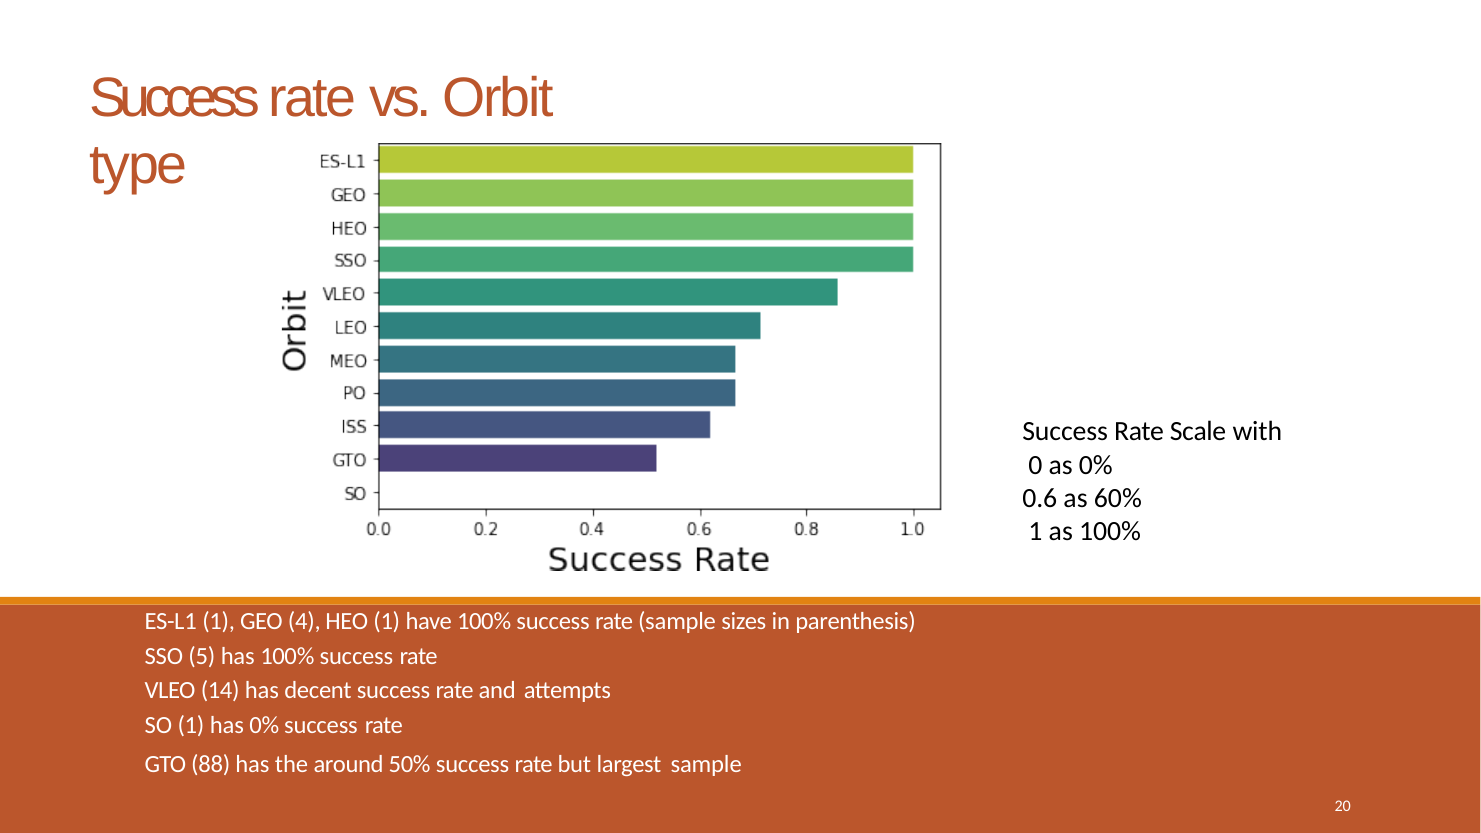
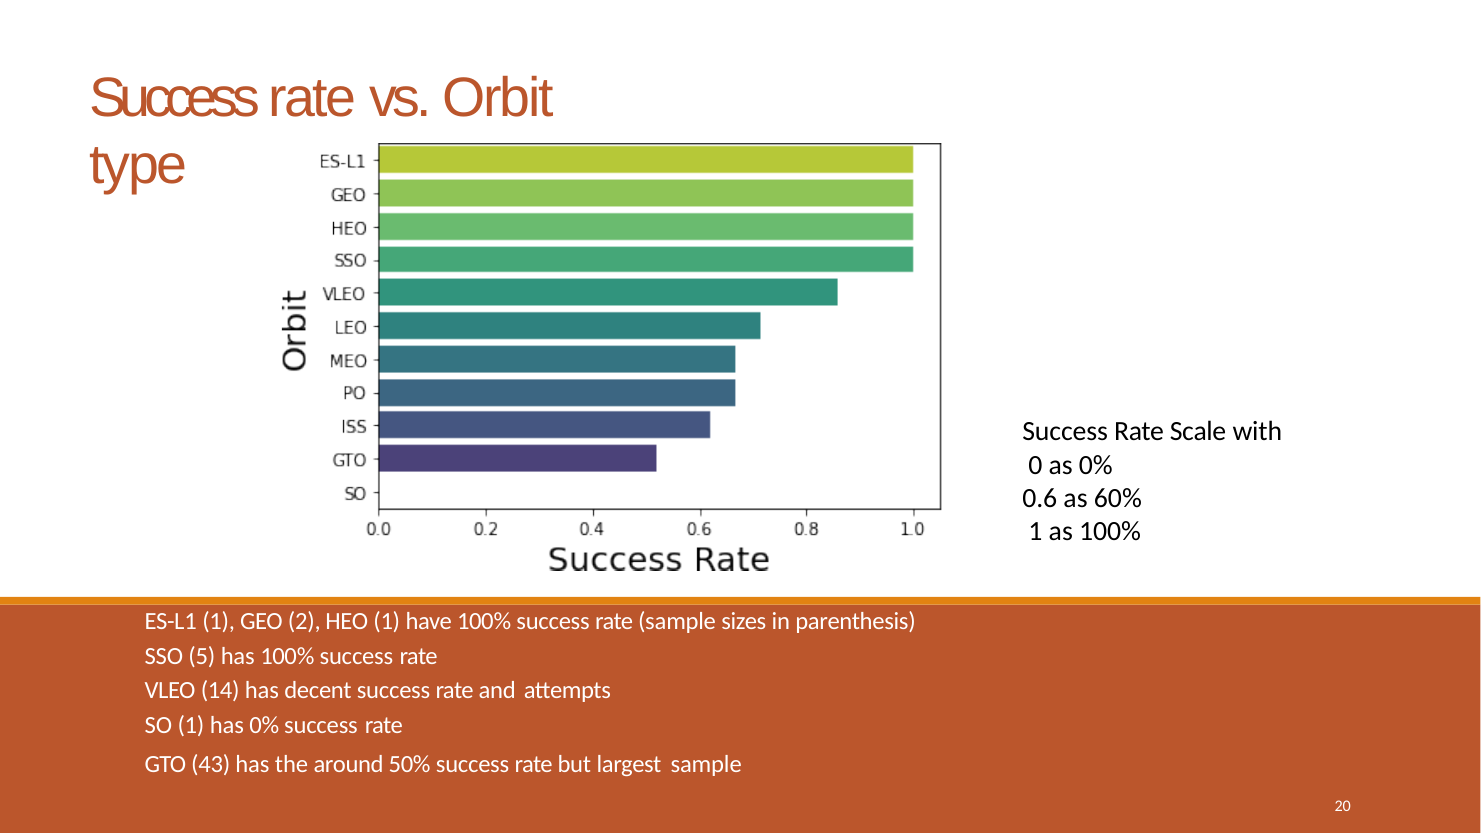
4: 4 -> 2
88: 88 -> 43
